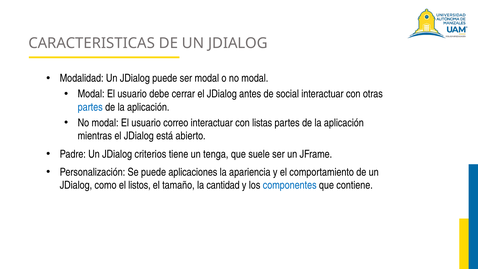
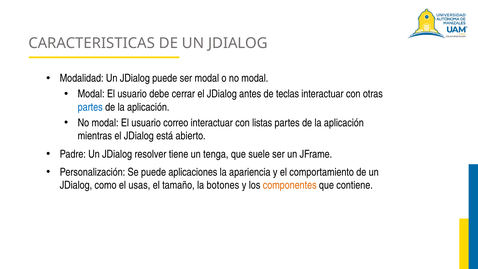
social: social -> teclas
criterios: criterios -> resolver
listos: listos -> usas
cantidad: cantidad -> botones
componentes colour: blue -> orange
